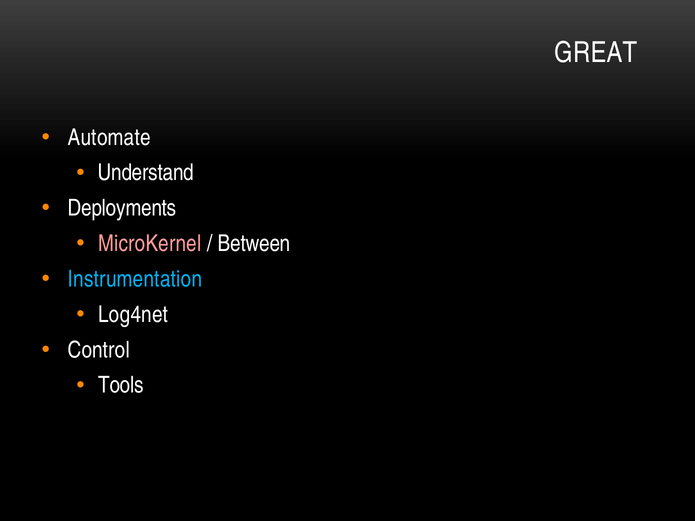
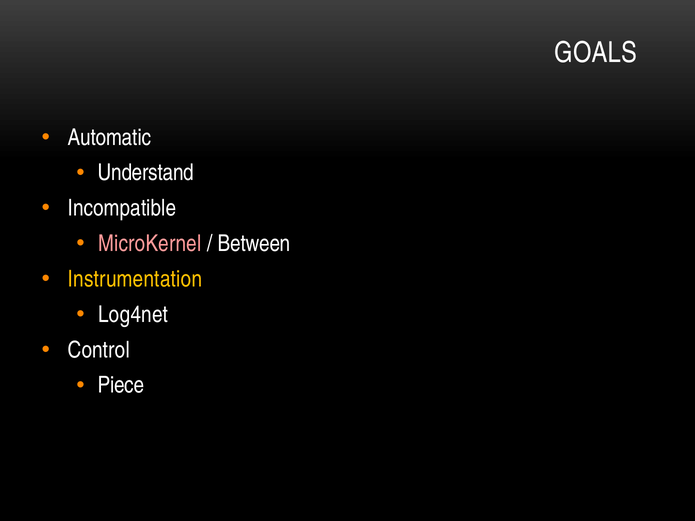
GREAT: GREAT -> GOALS
Automate: Automate -> Automatic
Deployments: Deployments -> Incompatible
Instrumentation colour: light blue -> yellow
Tools: Tools -> Piece
